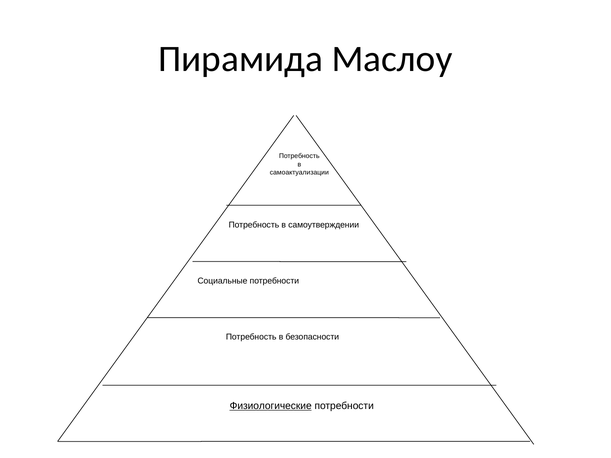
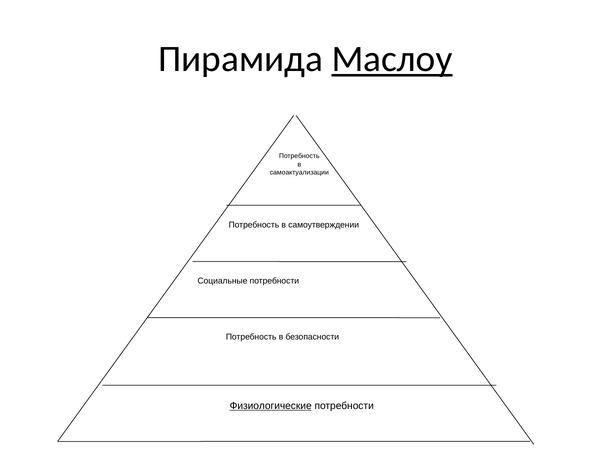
Маслоу underline: none -> present
